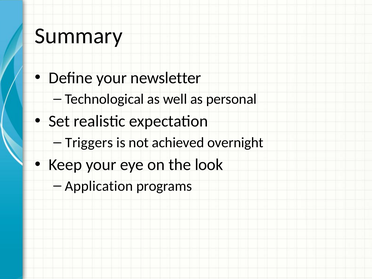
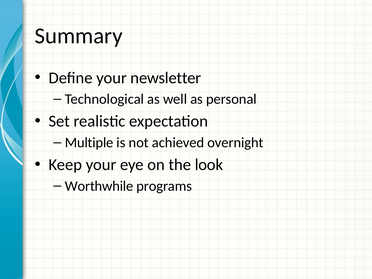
Triggers: Triggers -> Multiple
Application: Application -> Worthwhile
